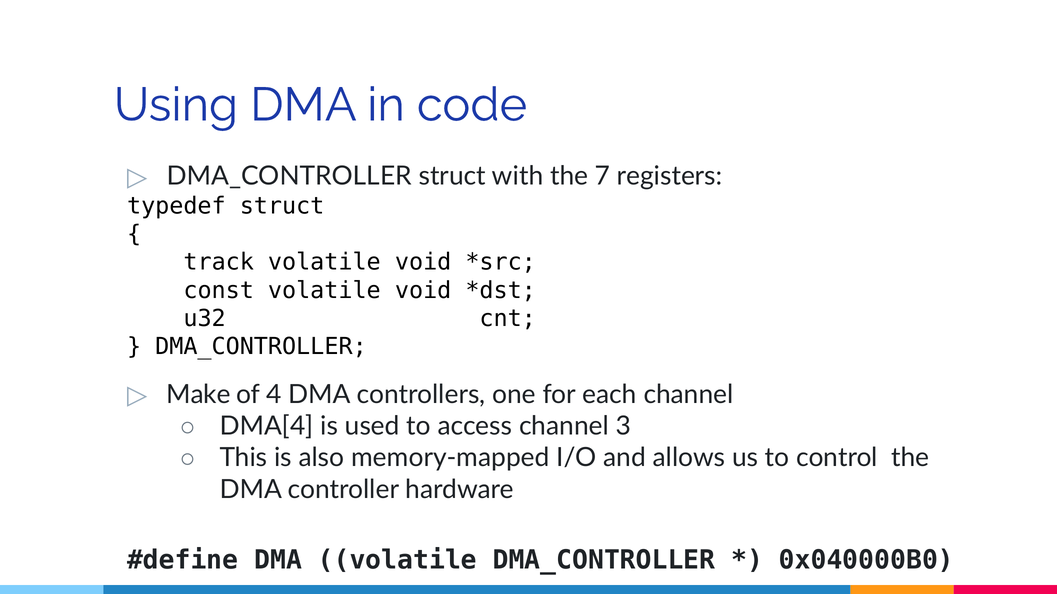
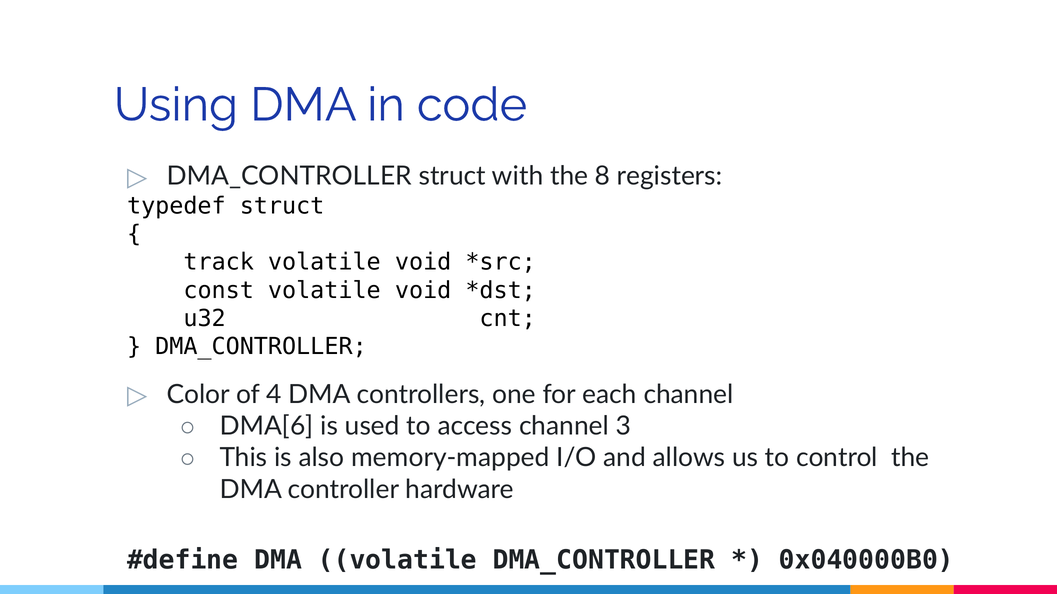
7: 7 -> 8
Make: Make -> Color
DMA[4: DMA[4 -> DMA[6
